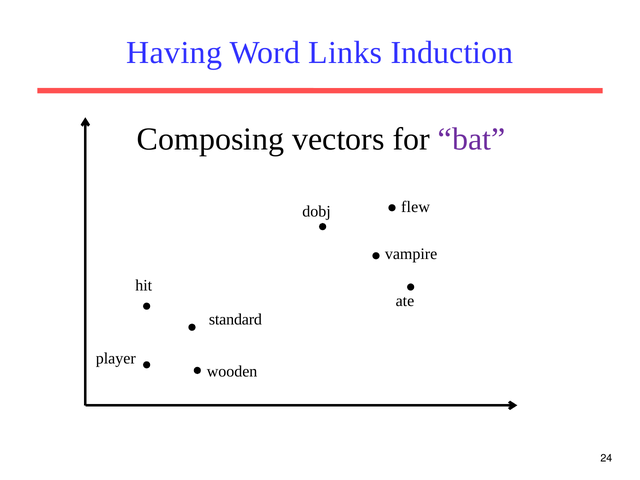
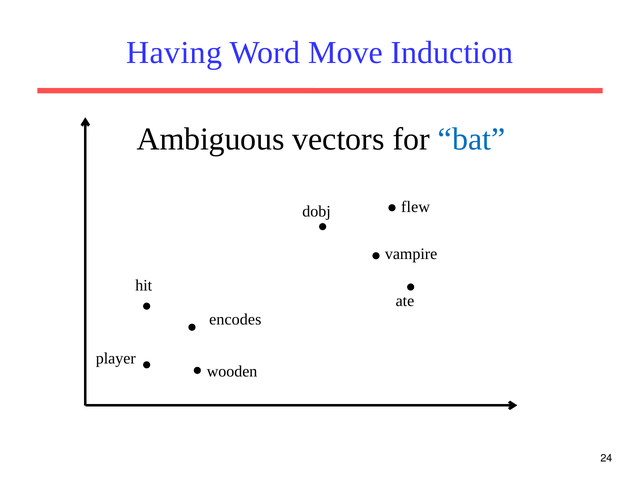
Links: Links -> Move
Composing: Composing -> Ambiguous
bat colour: purple -> blue
standard: standard -> encodes
